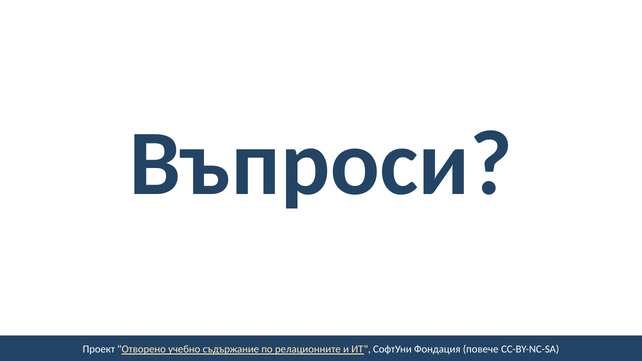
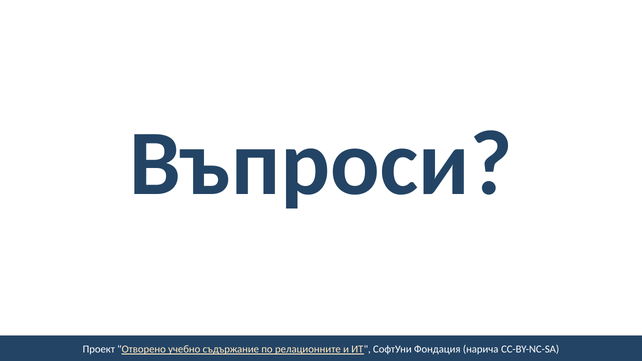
повече: повече -> нарича
